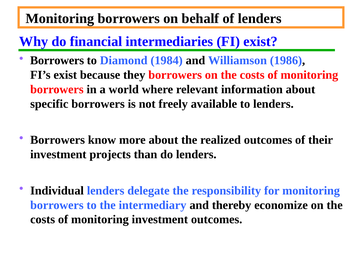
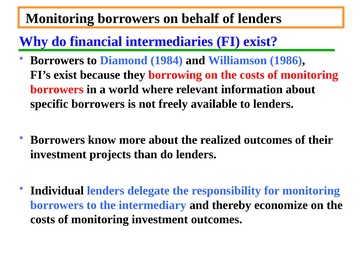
they borrowers: borrowers -> borrowing
